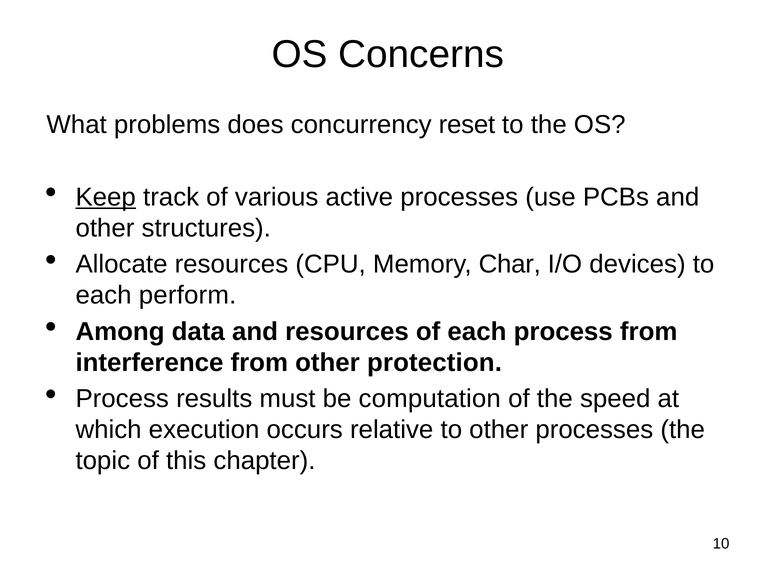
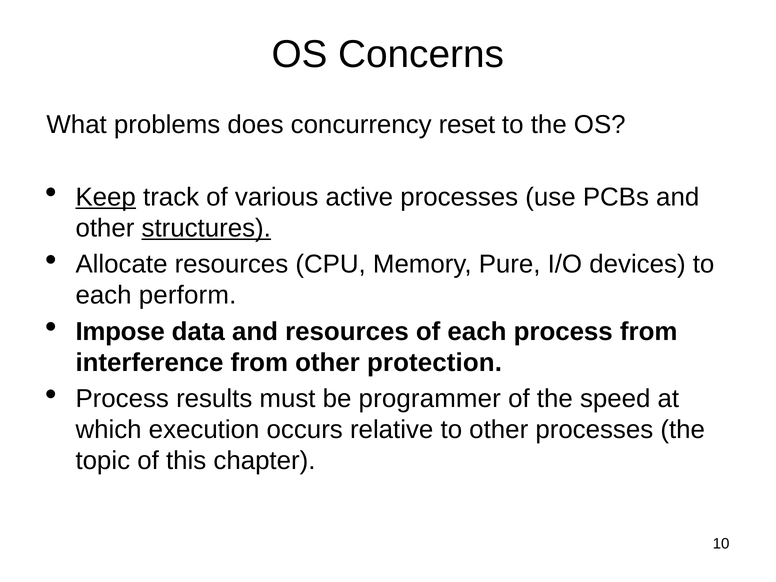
structures underline: none -> present
Char: Char -> Pure
Among: Among -> Impose
computation: computation -> programmer
